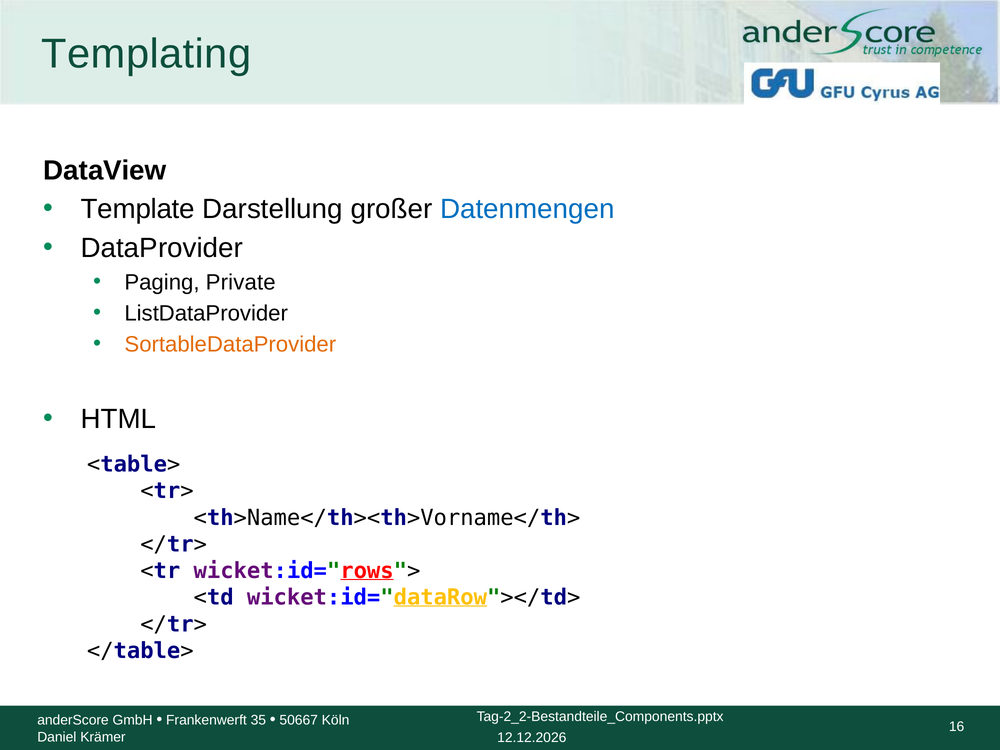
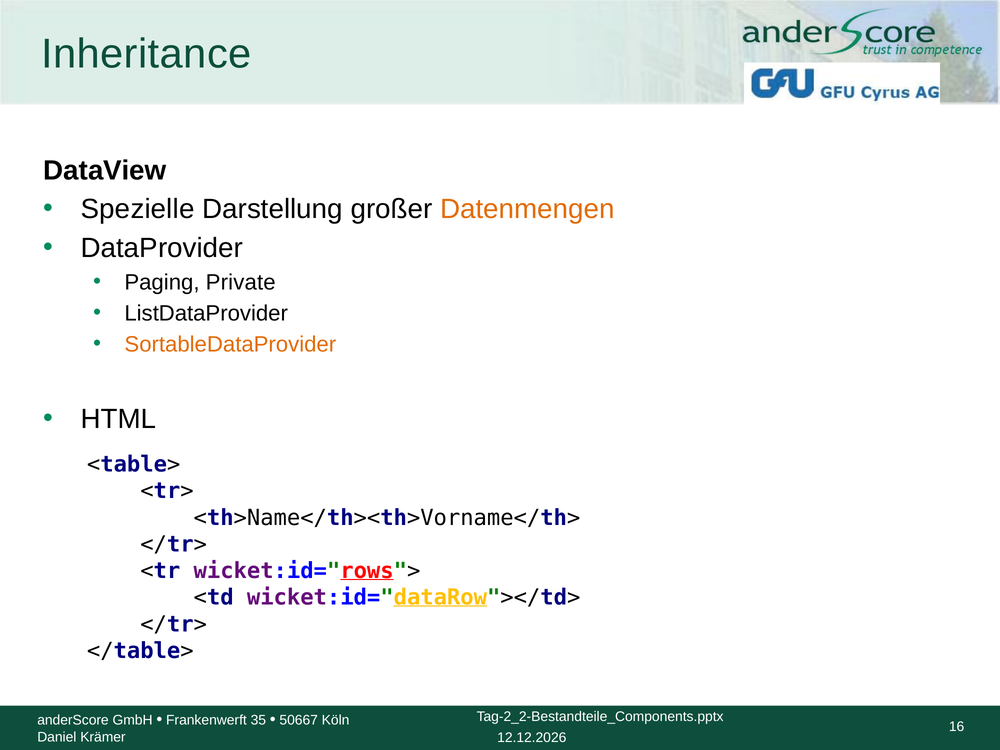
Templating: Templating -> Inheritance
Template: Template -> Spezielle
Datenmengen colour: blue -> orange
